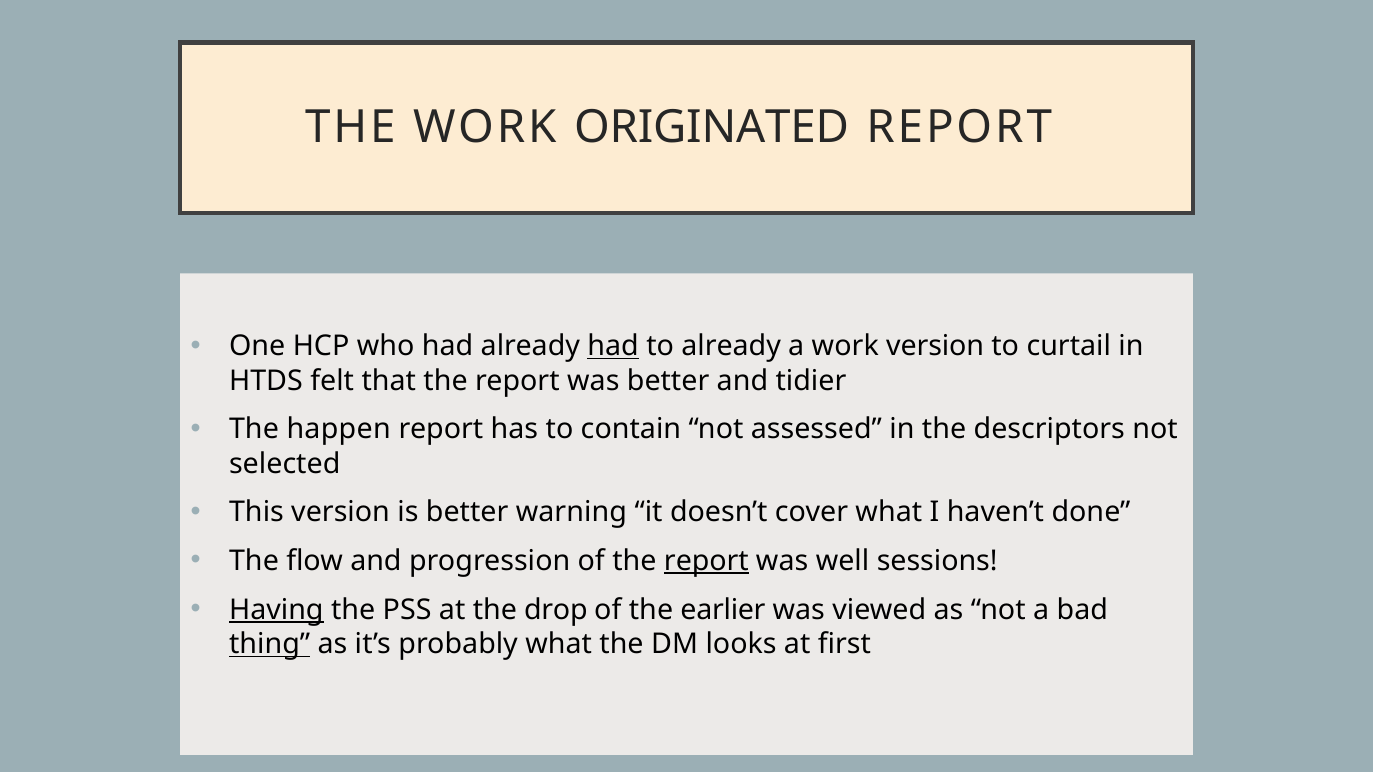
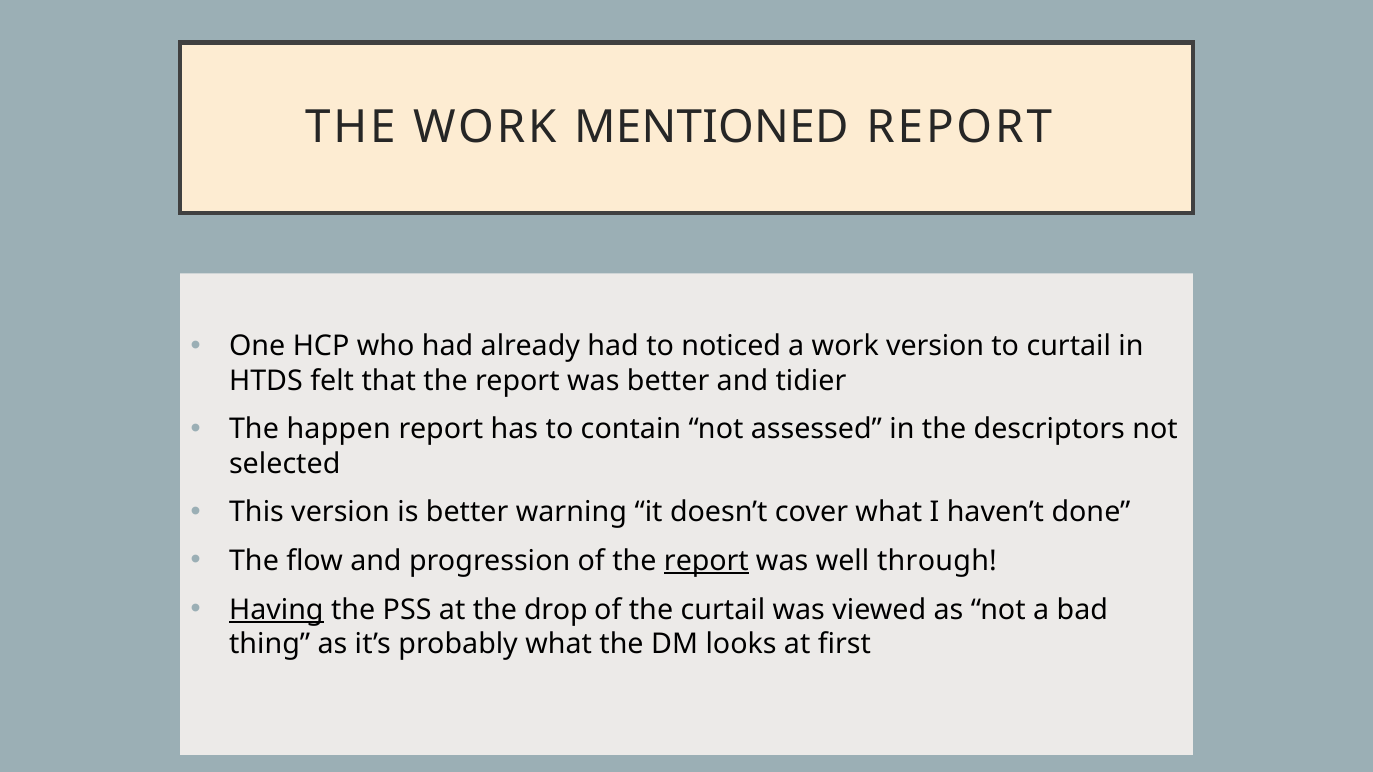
ORIGINATED: ORIGINATED -> MENTIONED
had at (613, 346) underline: present -> none
to already: already -> noticed
sessions: sessions -> through
the earlier: earlier -> curtail
thing underline: present -> none
